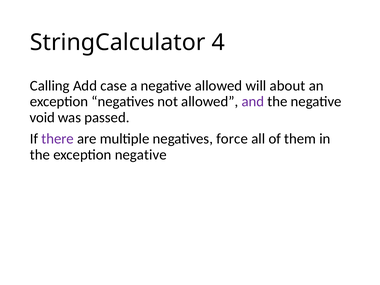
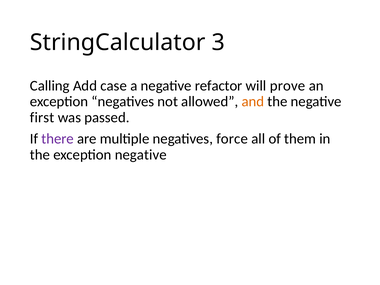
4: 4 -> 3
negative allowed: allowed -> refactor
about: about -> prove
and colour: purple -> orange
void: void -> first
